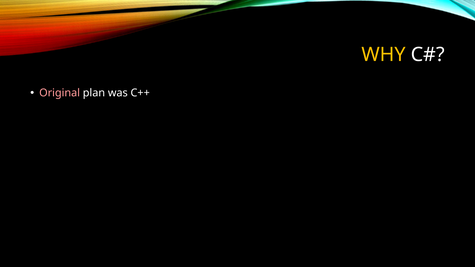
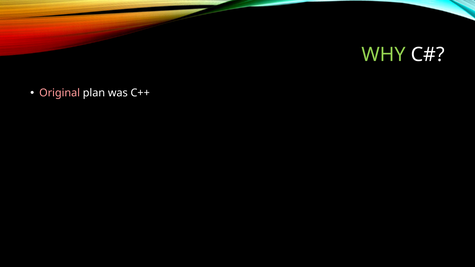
WHY colour: yellow -> light green
